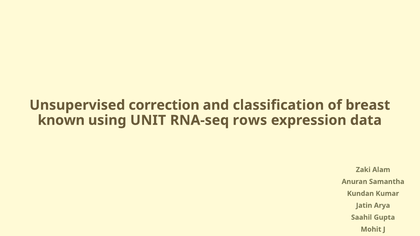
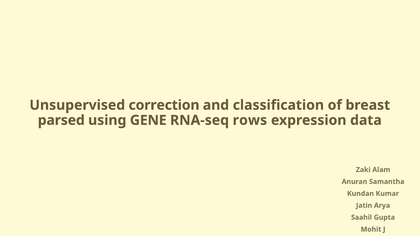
known: known -> parsed
UNIT: UNIT -> GENE
